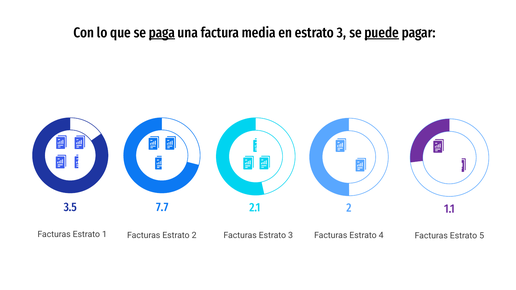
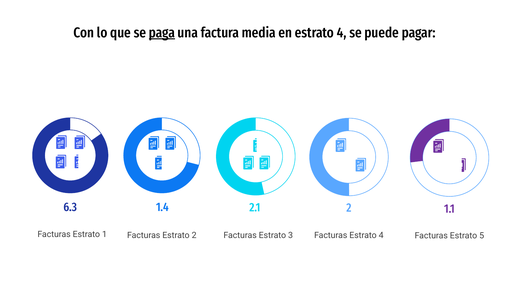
en estrato 3: 3 -> 4
puede underline: present -> none
3.5: 3.5 -> 6.3
7.7: 7.7 -> 1.4
